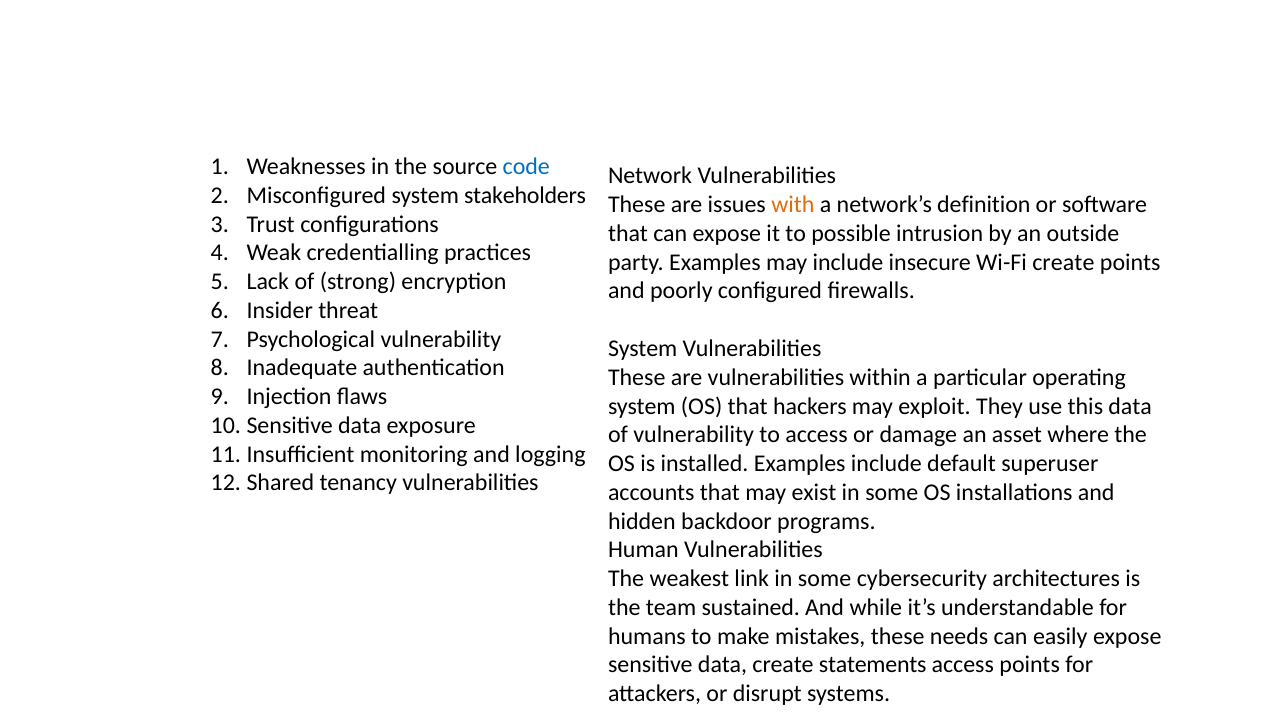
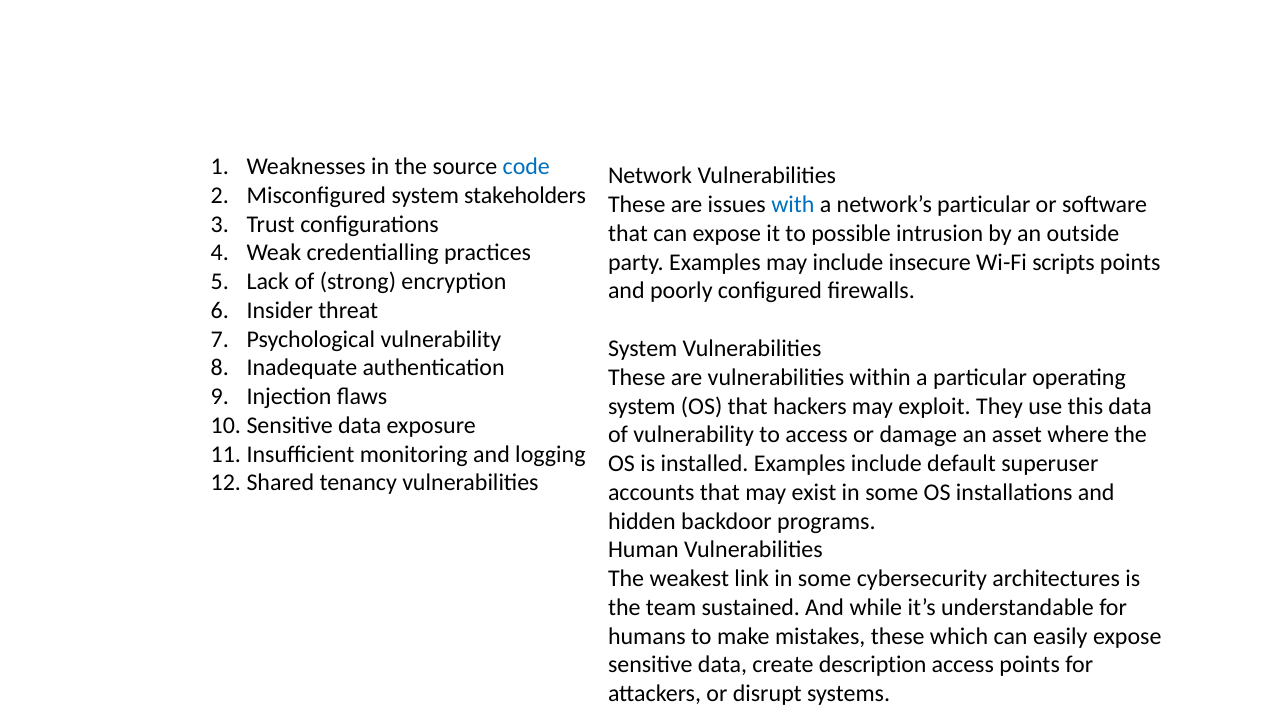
with colour: orange -> blue
network’s definition: definition -> particular
Wi-Fi create: create -> scripts
these needs: needs -> which
statements: statements -> description
